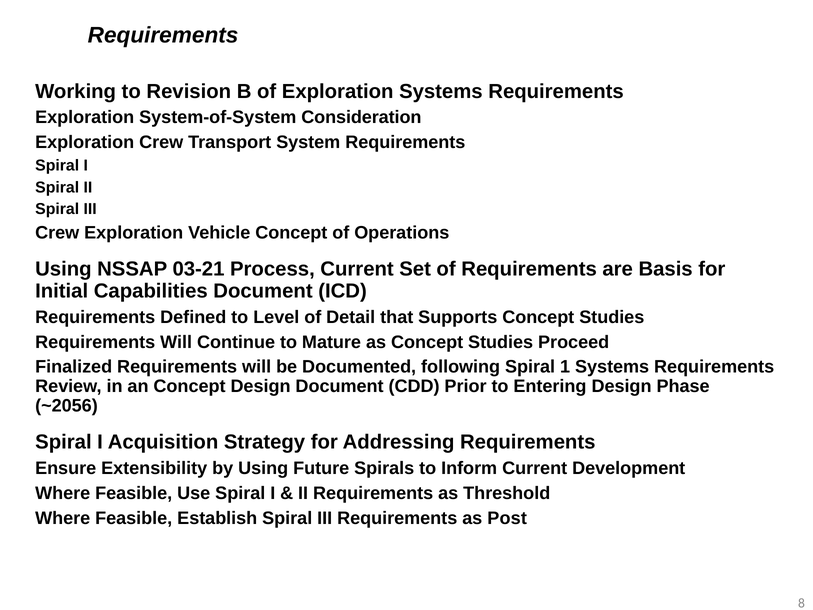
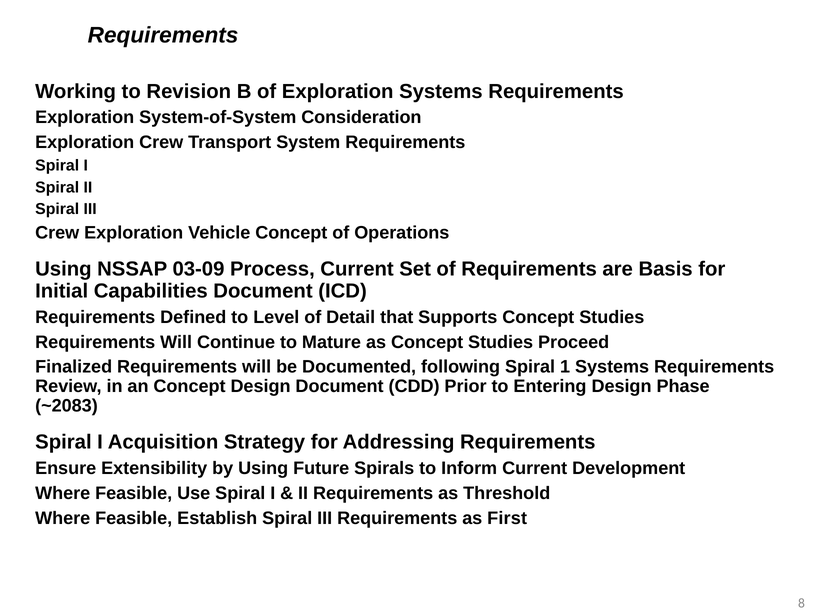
03-21: 03-21 -> 03-09
~2056: ~2056 -> ~2083
Post: Post -> First
